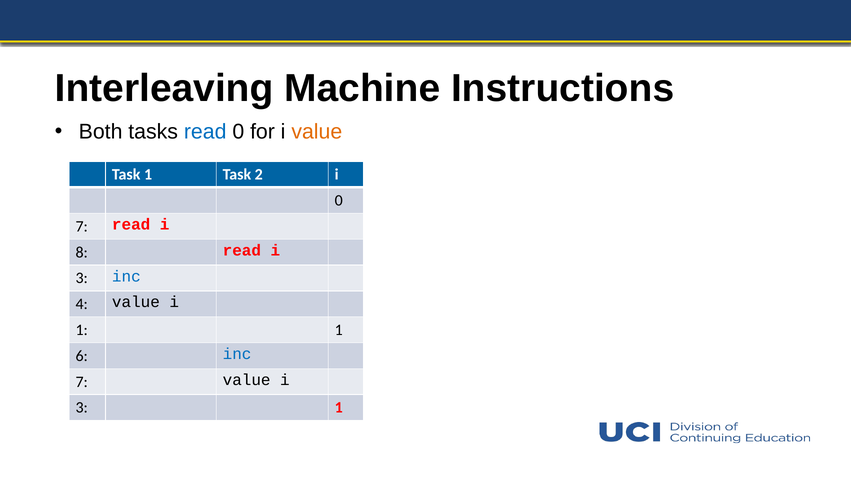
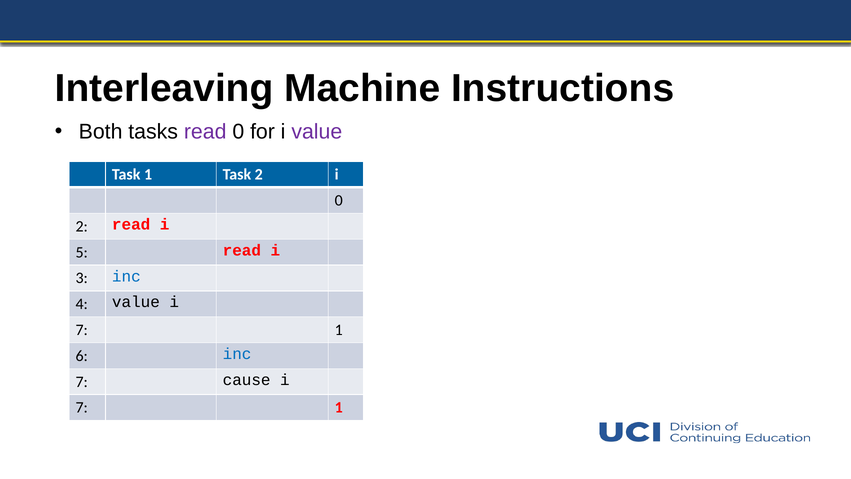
read at (205, 132) colour: blue -> purple
value at (317, 132) colour: orange -> purple
7 at (82, 226): 7 -> 2
8: 8 -> 5
1 at (82, 330): 1 -> 7
7 value: value -> cause
3 at (82, 407): 3 -> 7
